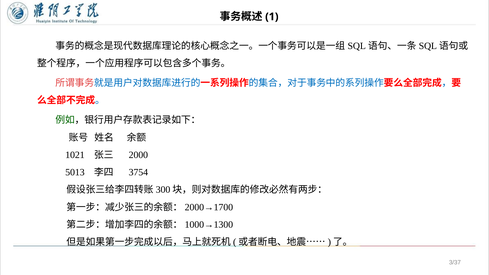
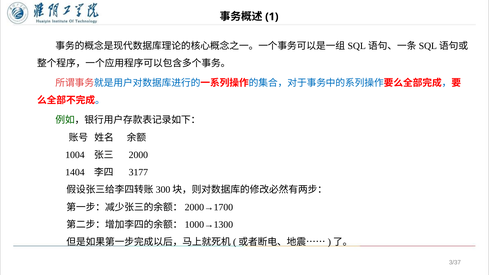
1021: 1021 -> 1004
5013: 5013 -> 1404
3754: 3754 -> 3177
